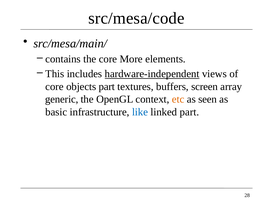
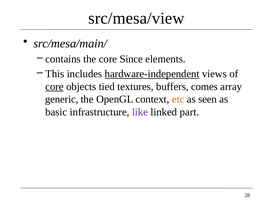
src/mesa/code: src/mesa/code -> src/mesa/view
More: More -> Since
core at (54, 87) underline: none -> present
objects part: part -> tied
screen: screen -> comes
like colour: blue -> purple
